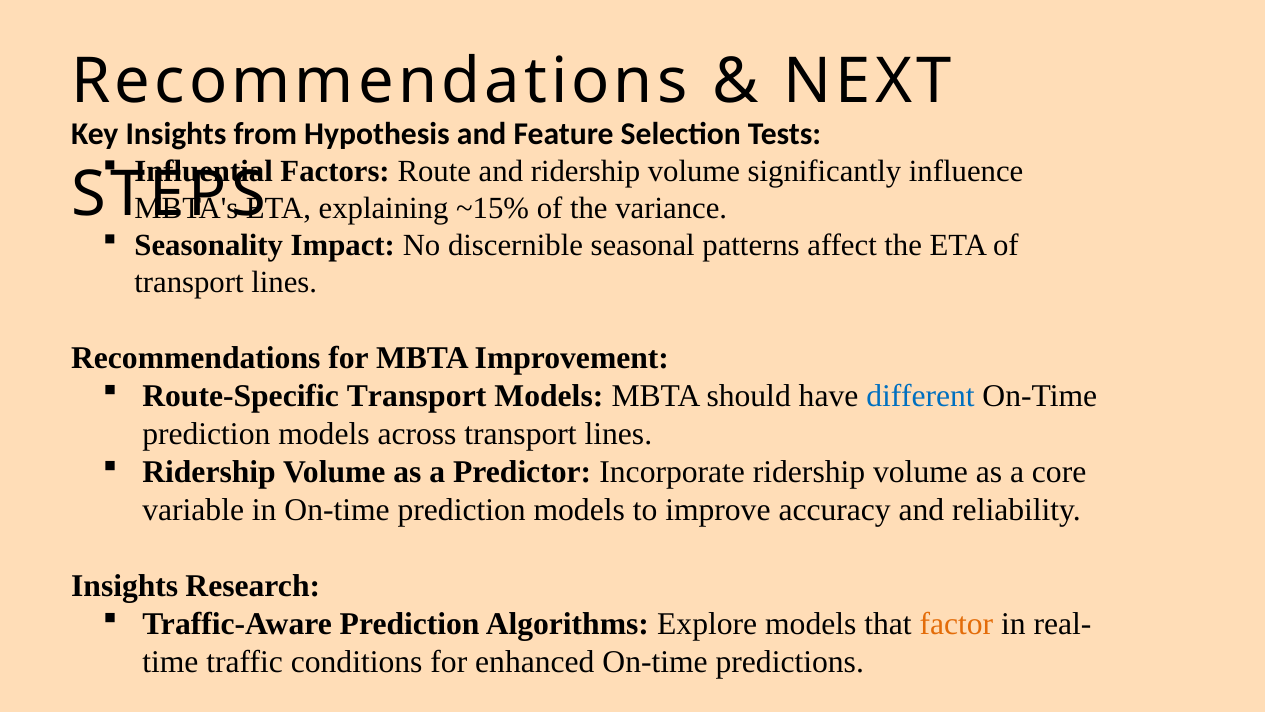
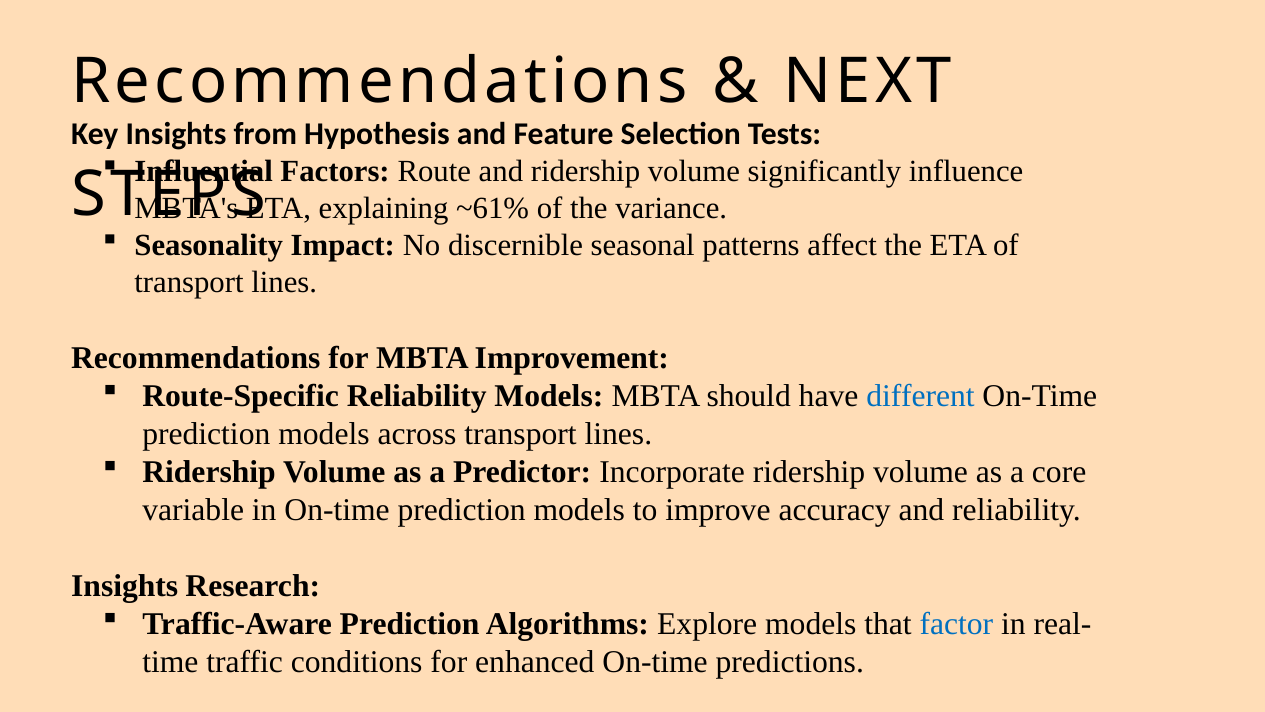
~15%: ~15% -> ~61%
Route-Specific Transport: Transport -> Reliability
factor colour: orange -> blue
